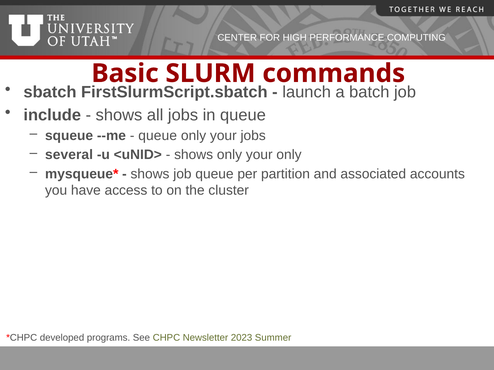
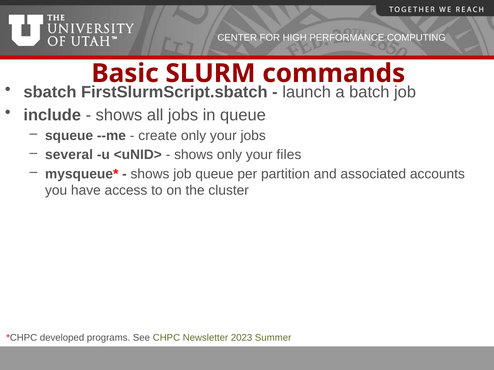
queue at (158, 136): queue -> create
your only: only -> files
